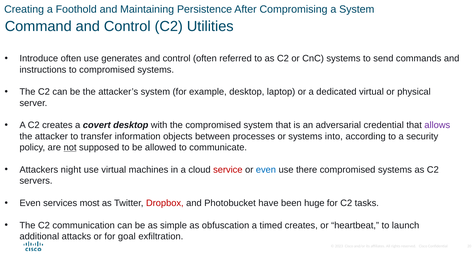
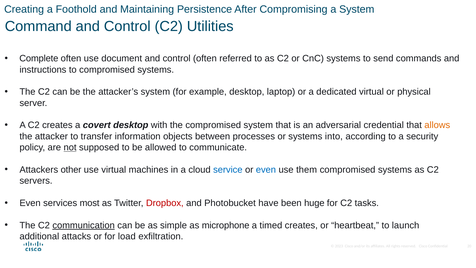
Introduce: Introduce -> Complete
generates: generates -> document
allows colour: purple -> orange
night: night -> other
service colour: red -> blue
there: there -> them
communication underline: none -> present
obfuscation: obfuscation -> microphone
goal: goal -> load
